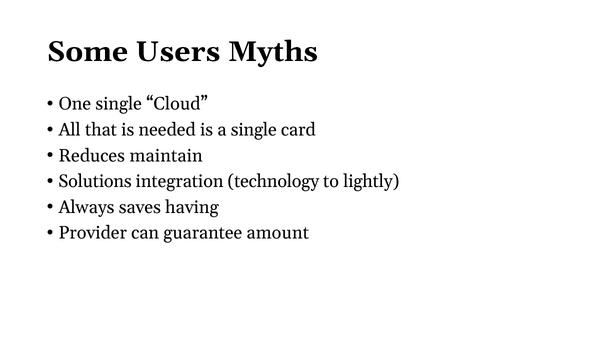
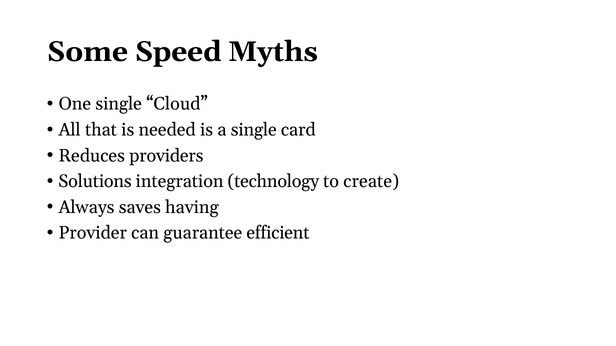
Users: Users -> Speed
maintain: maintain -> providers
lightly: lightly -> create
amount: amount -> efficient
